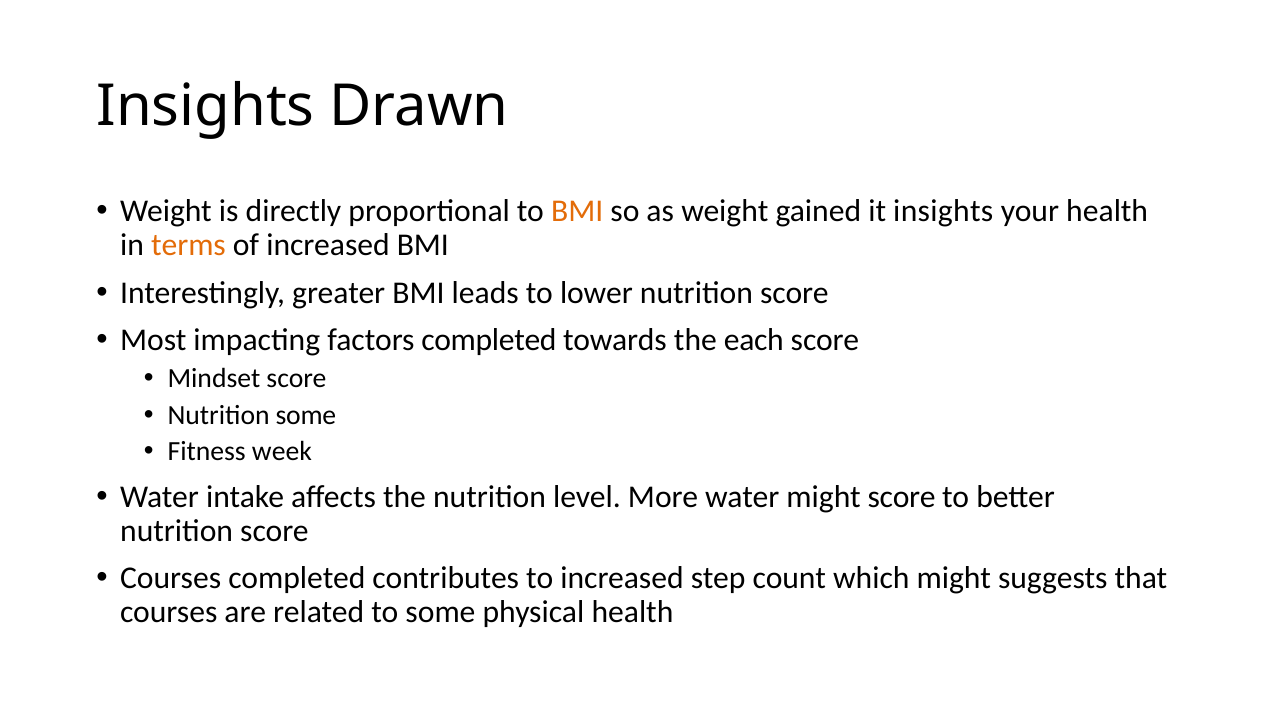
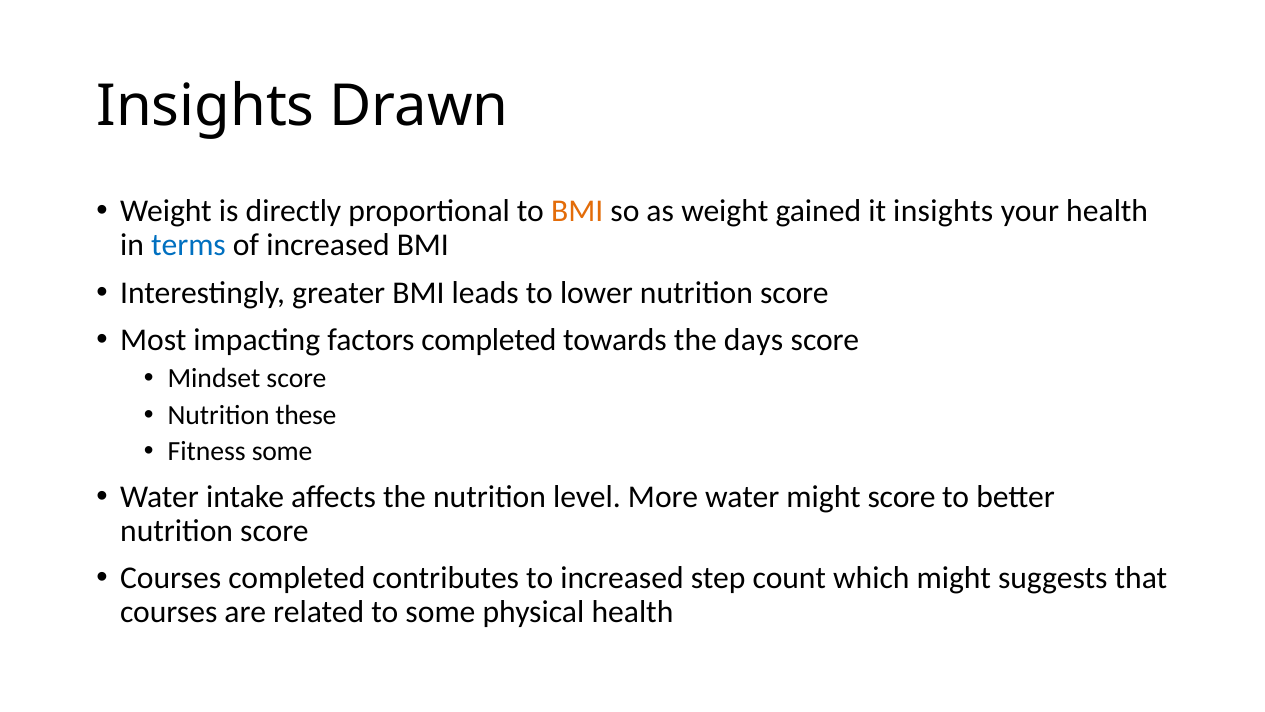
terms colour: orange -> blue
each: each -> days
Nutrition some: some -> these
Fitness week: week -> some
